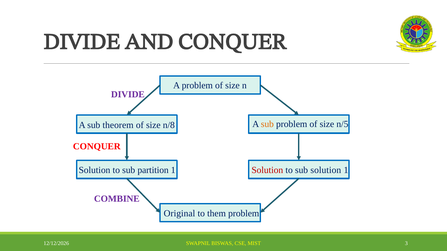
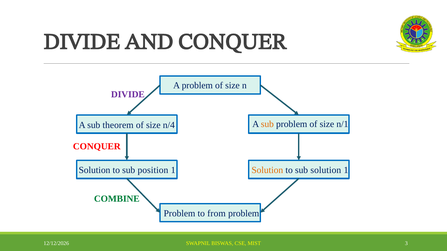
n/8: n/8 -> n/4
n/5: n/5 -> n/1
partition: partition -> position
Solution at (267, 170) colour: red -> orange
COMBINE colour: purple -> green
Original at (179, 214): Original -> Problem
them: them -> from
